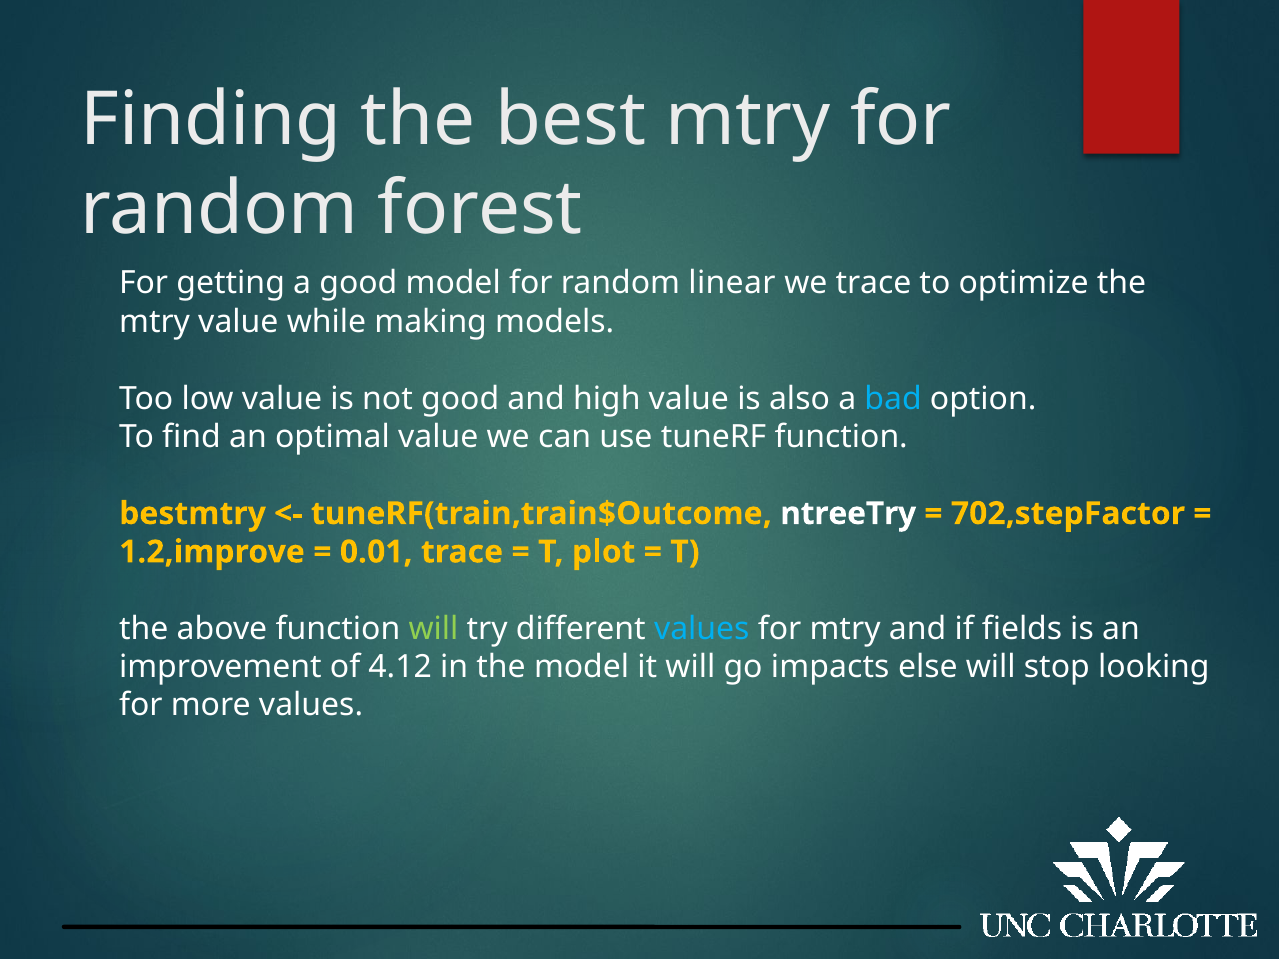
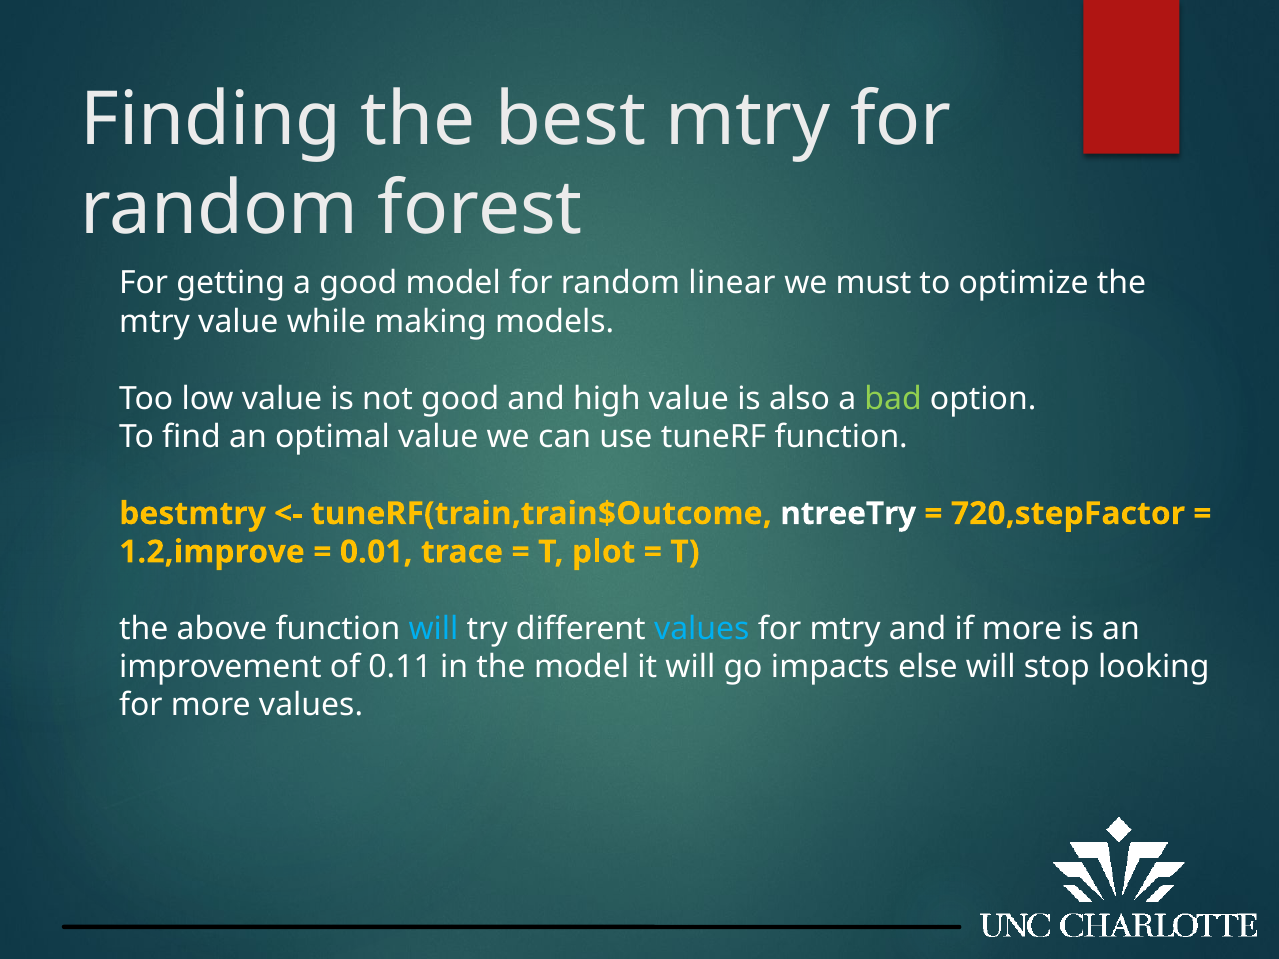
we trace: trace -> must
bad colour: light blue -> light green
702,stepFactor: 702,stepFactor -> 720,stepFactor
will at (434, 629) colour: light green -> light blue
if fields: fields -> more
4.12: 4.12 -> 0.11
